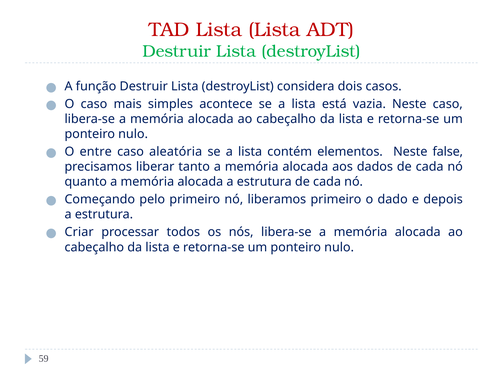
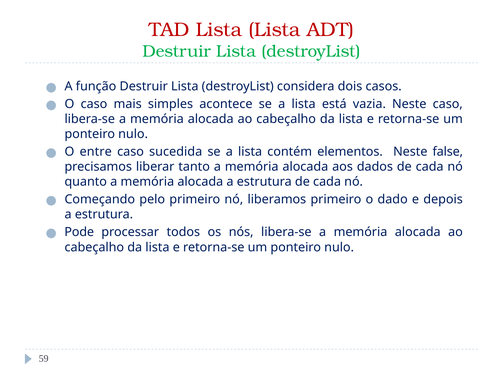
aleatória: aleatória -> sucedida
Criar: Criar -> Pode
